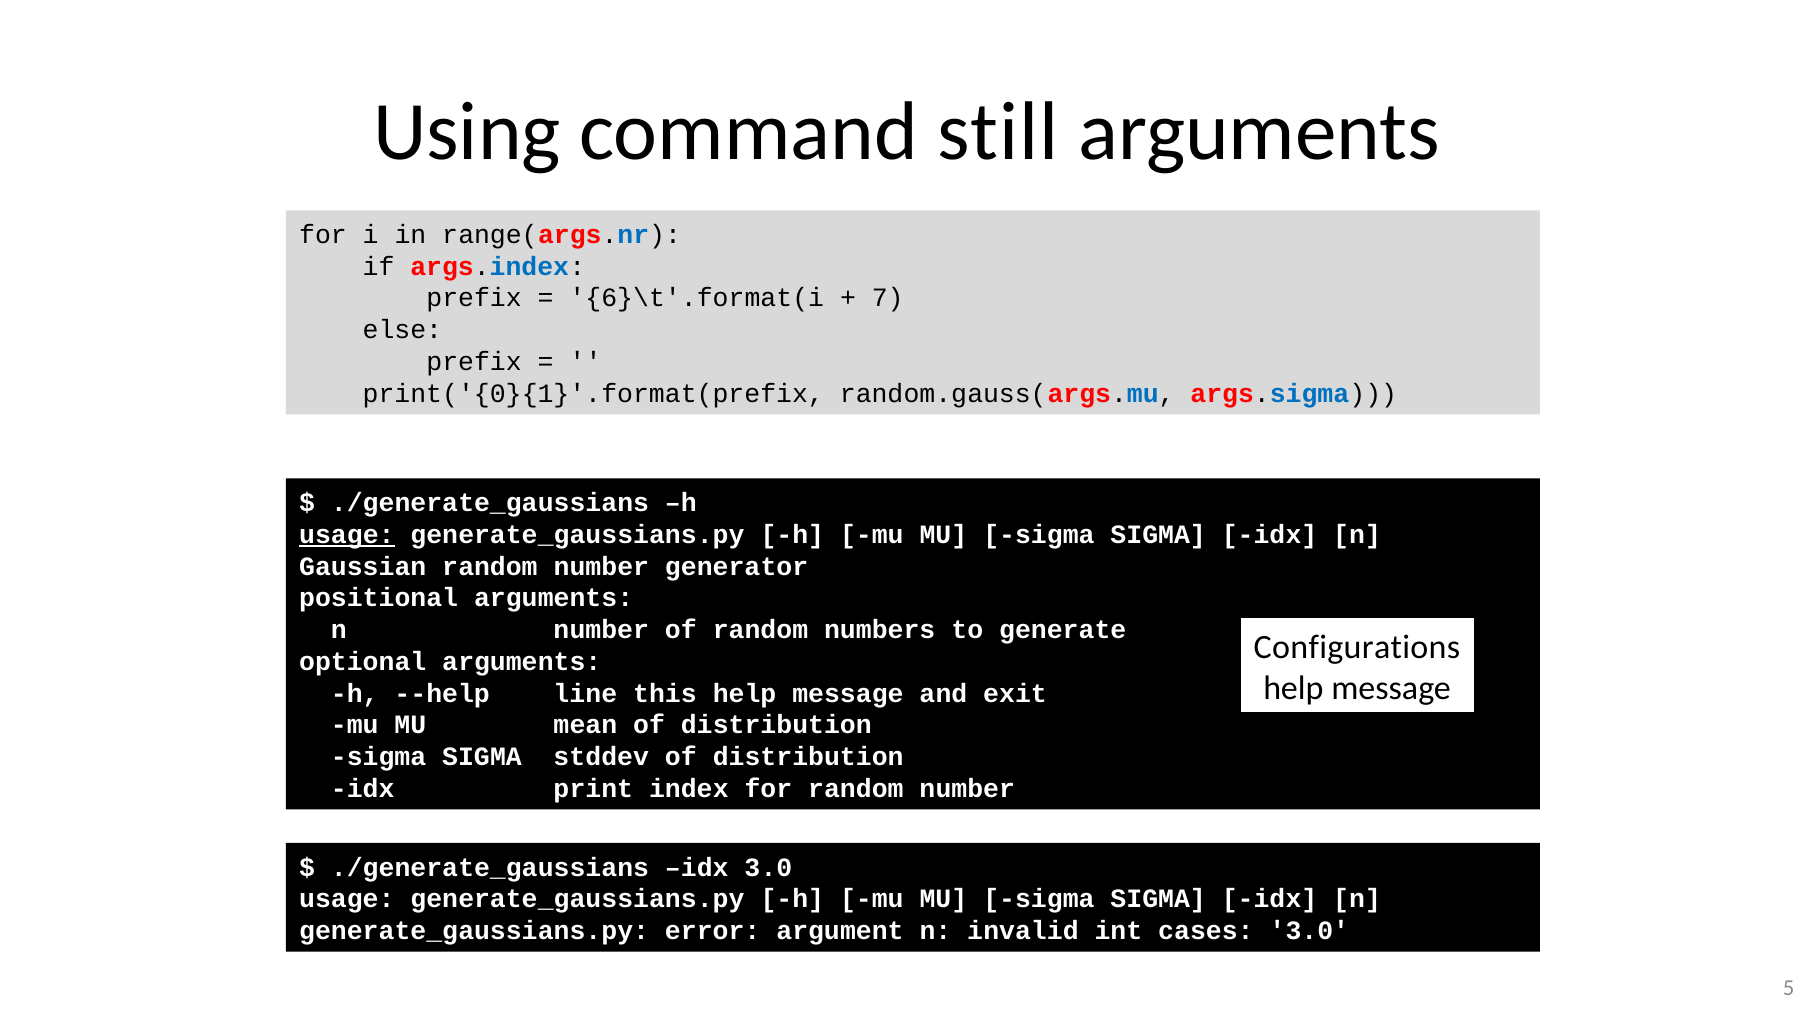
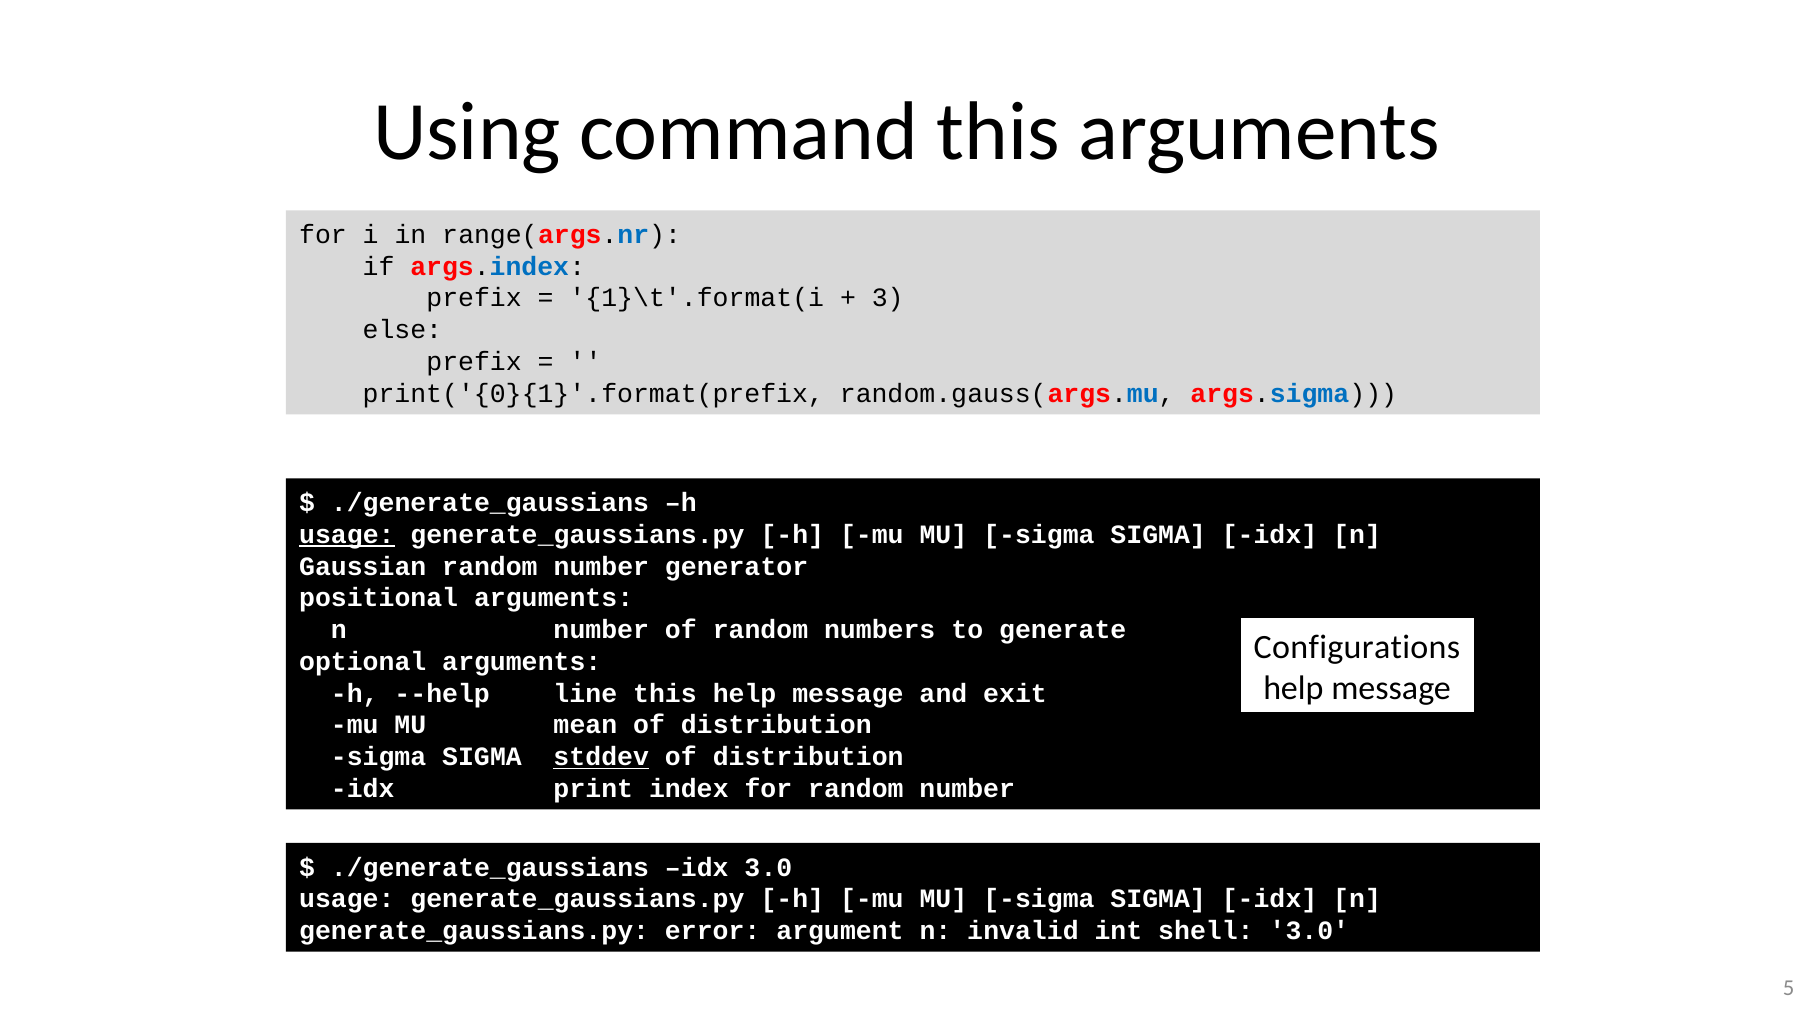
command still: still -> this
6}\t'.format(i: 6}\t'.format(i -> 1}\t'.format(i
7: 7 -> 3
stddev underline: none -> present
cases: cases -> shell
